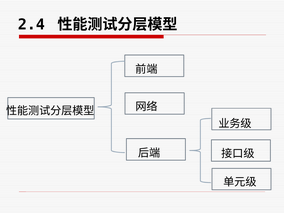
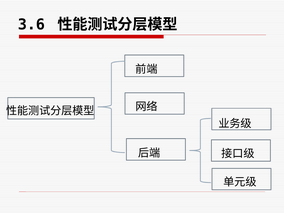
2.4: 2.4 -> 3.6
